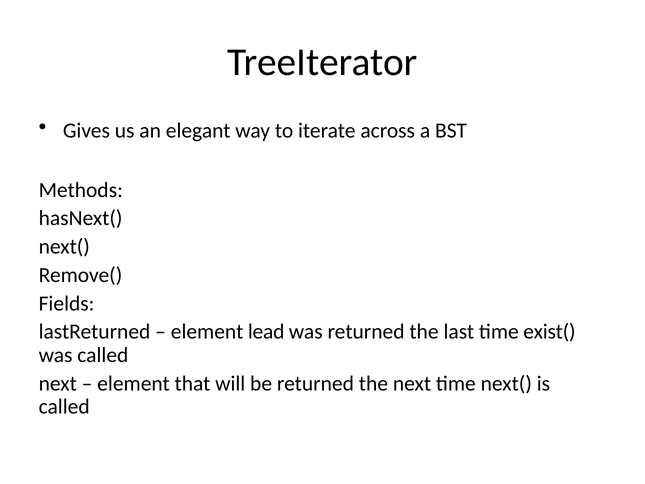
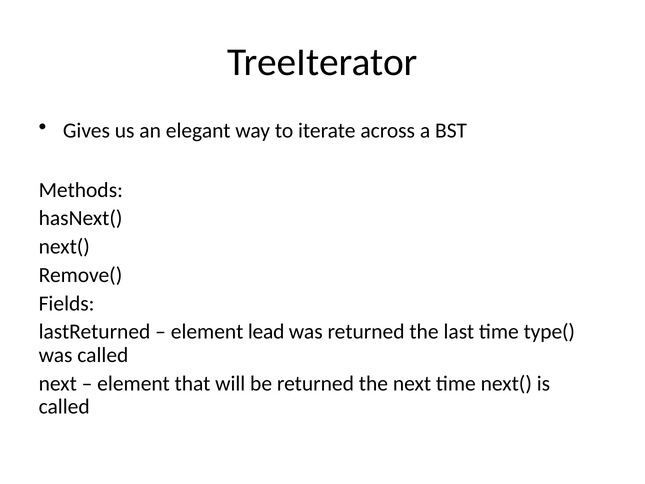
exist(: exist( -> type(
